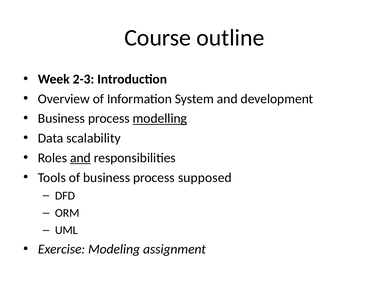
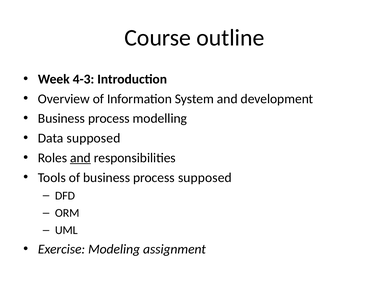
2-3: 2-3 -> 4-3
modelling underline: present -> none
Data scalability: scalability -> supposed
